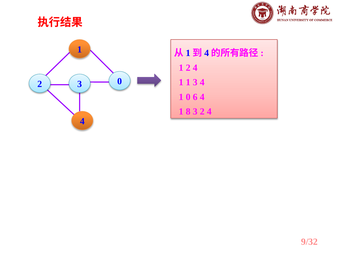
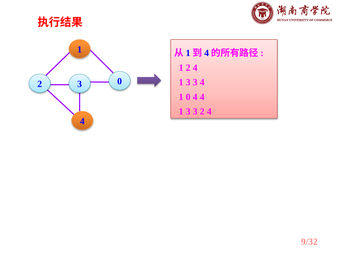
1 at (188, 82): 1 -> 3
0 6: 6 -> 4
8 at (188, 112): 8 -> 3
